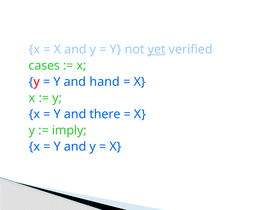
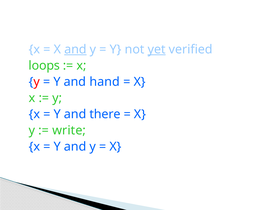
and at (75, 49) underline: none -> present
cases: cases -> loops
imply: imply -> write
